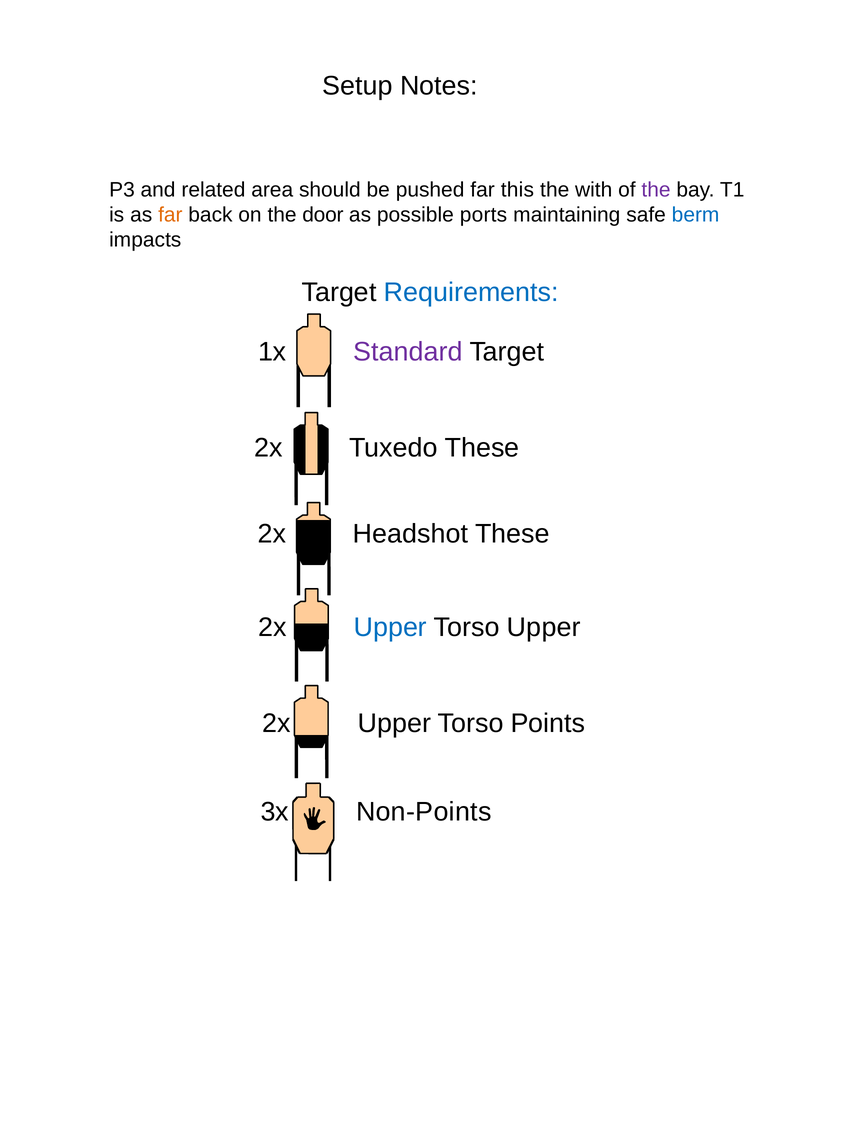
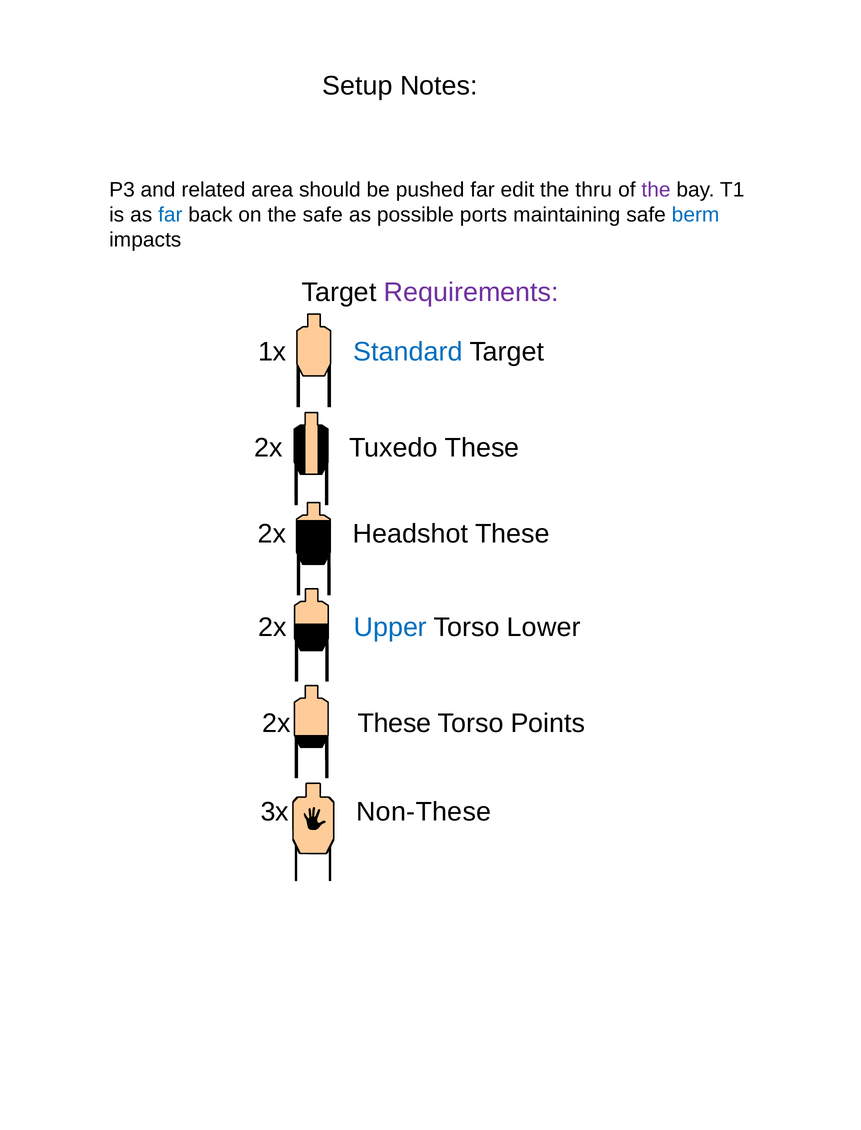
this: this -> edit
with: with -> thru
far at (170, 215) colour: orange -> blue
the door: door -> safe
Requirements colour: blue -> purple
Standard colour: purple -> blue
Torso Upper: Upper -> Lower
Upper at (394, 723): Upper -> These
Non-Points: Non-Points -> Non-These
